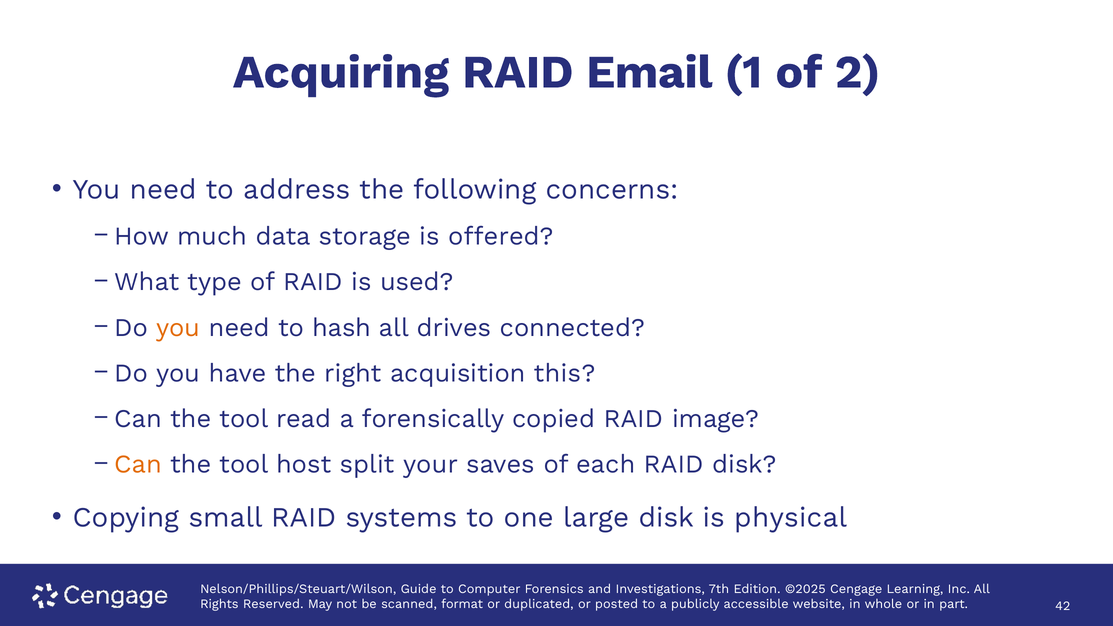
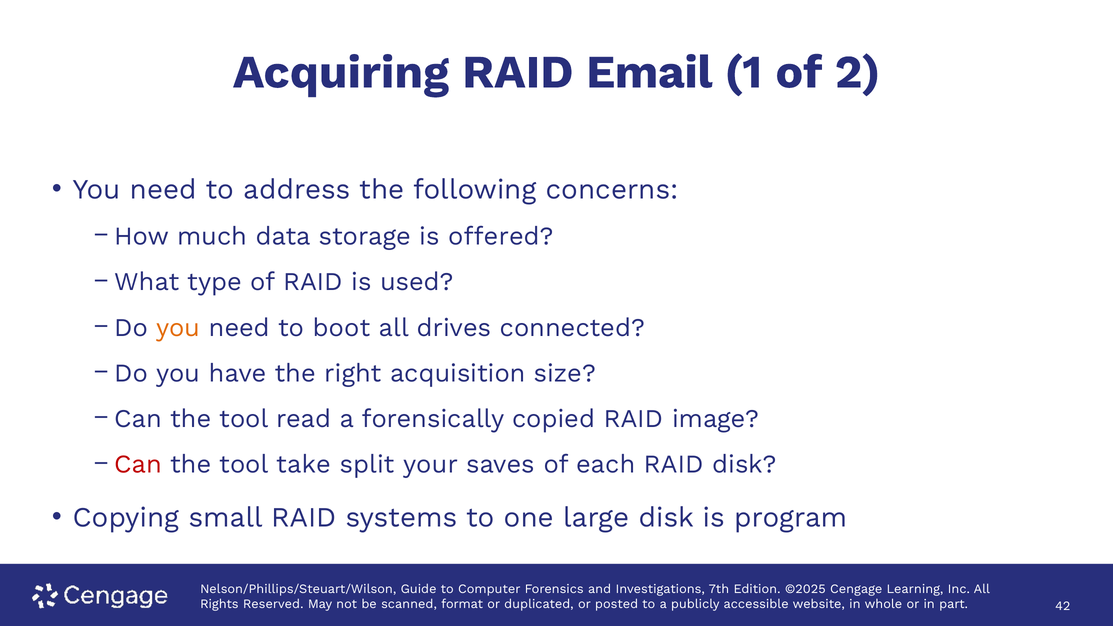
hash: hash -> boot
this: this -> size
Can at (138, 465) colour: orange -> red
host: host -> take
physical: physical -> program
